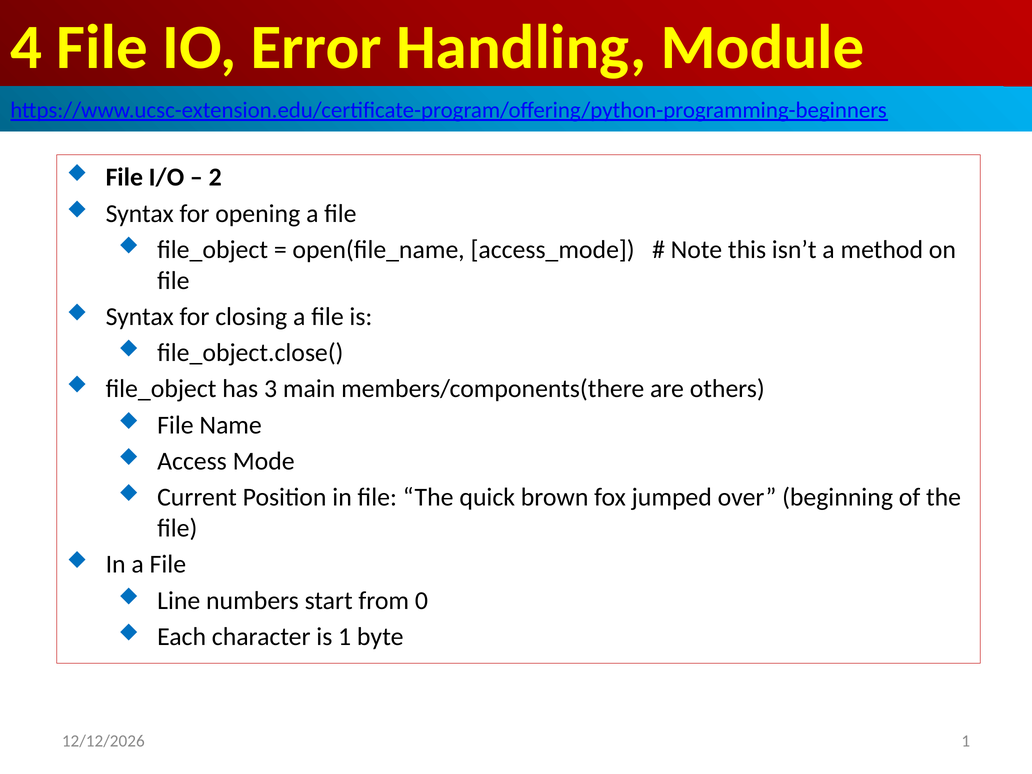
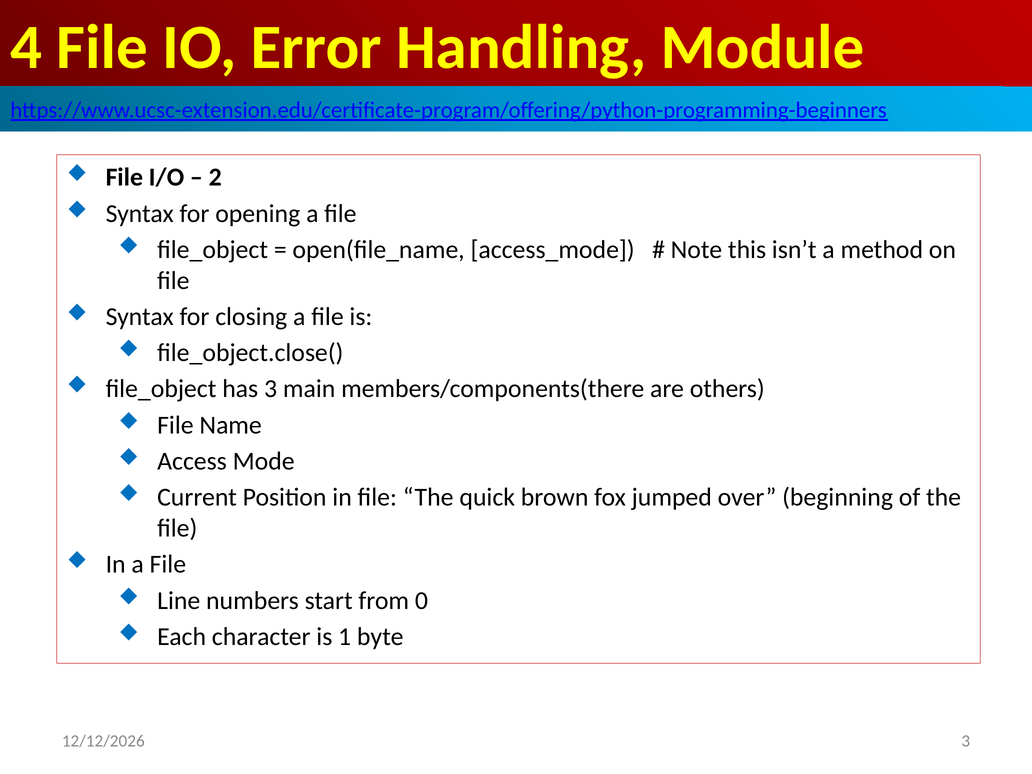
1 at (966, 741): 1 -> 3
